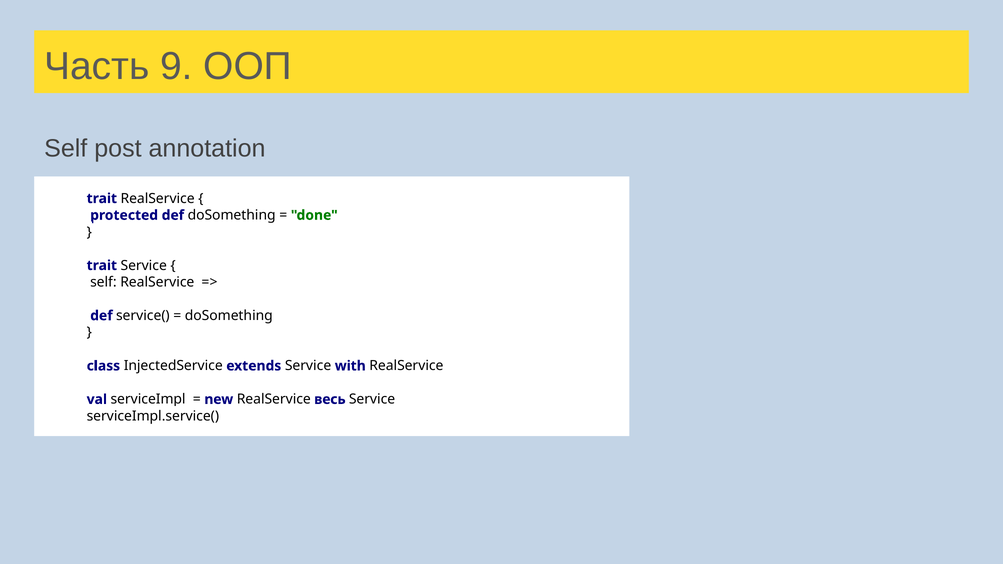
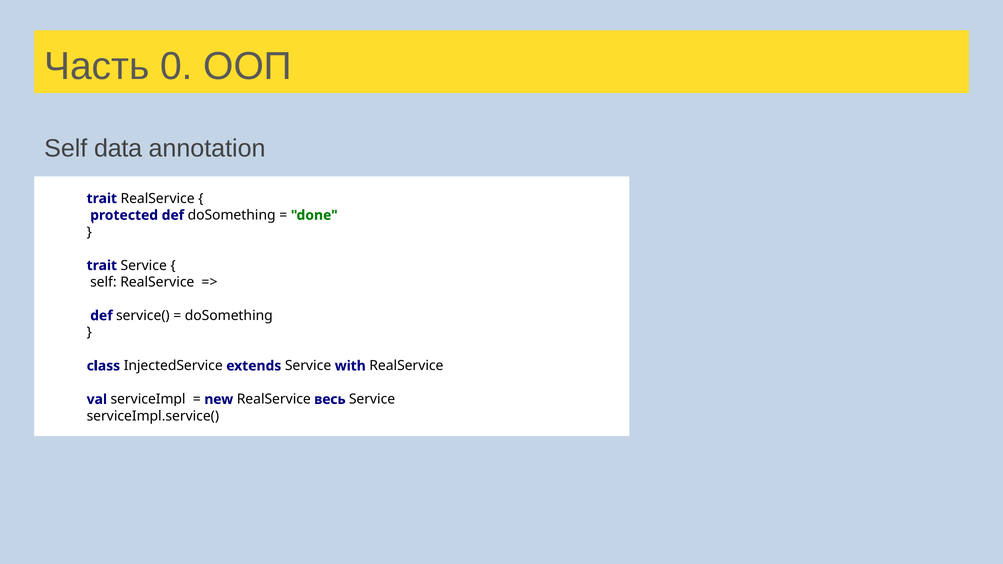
9: 9 -> 0
post: post -> data
